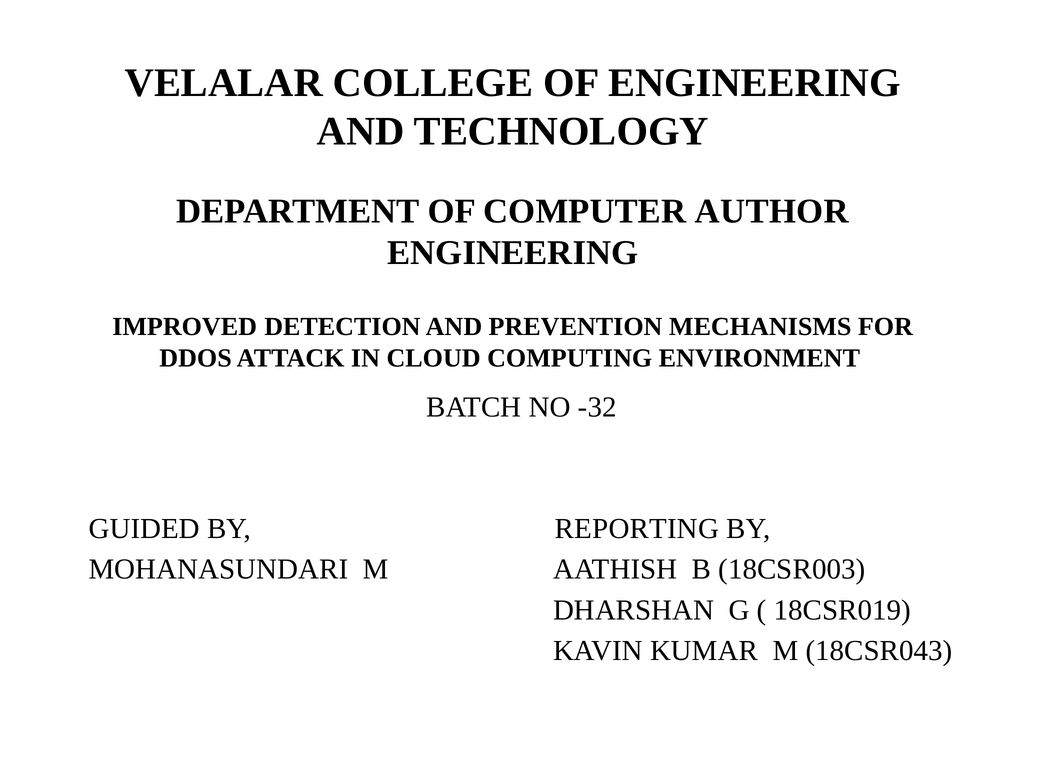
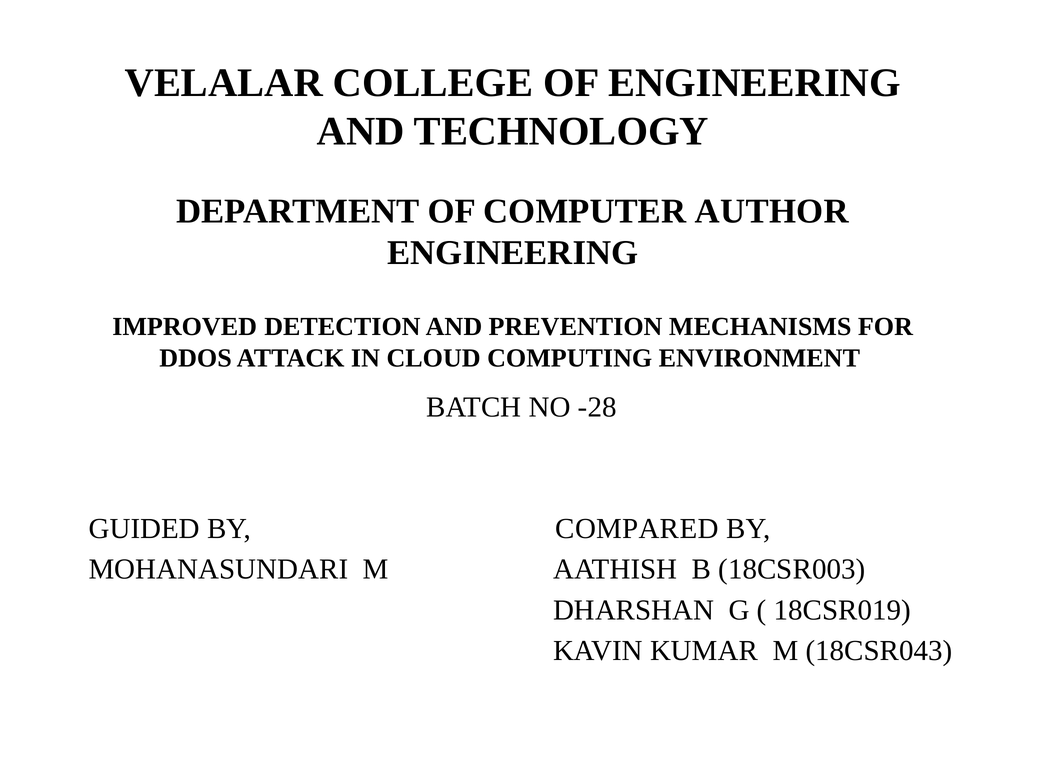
-32: -32 -> -28
REPORTING: REPORTING -> COMPARED
